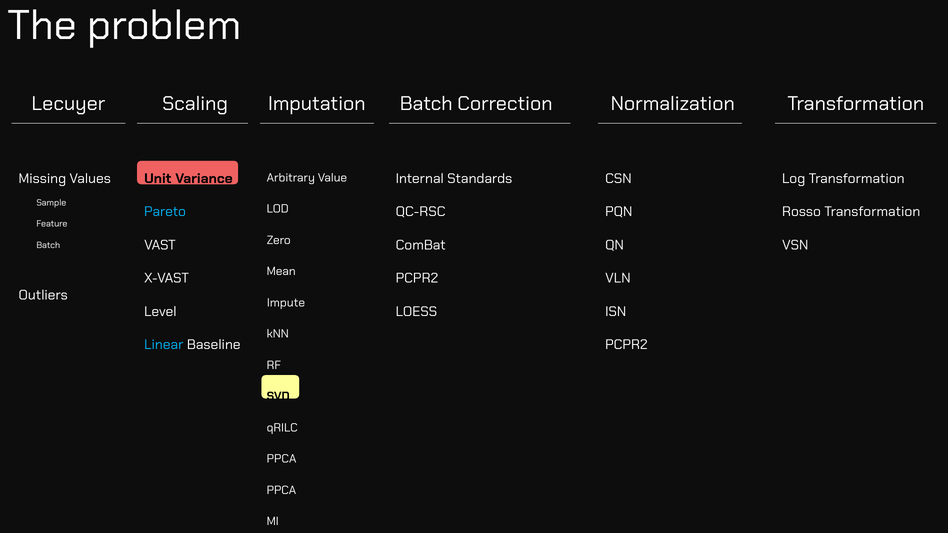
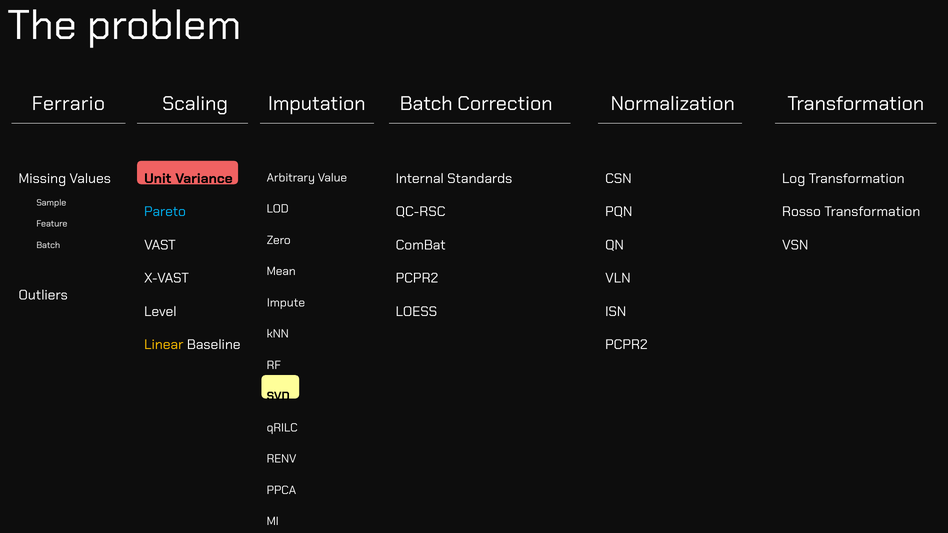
Lecuyer: Lecuyer -> Ferrario
Linear colour: light blue -> yellow
PPCA at (282, 459): PPCA -> RENV
